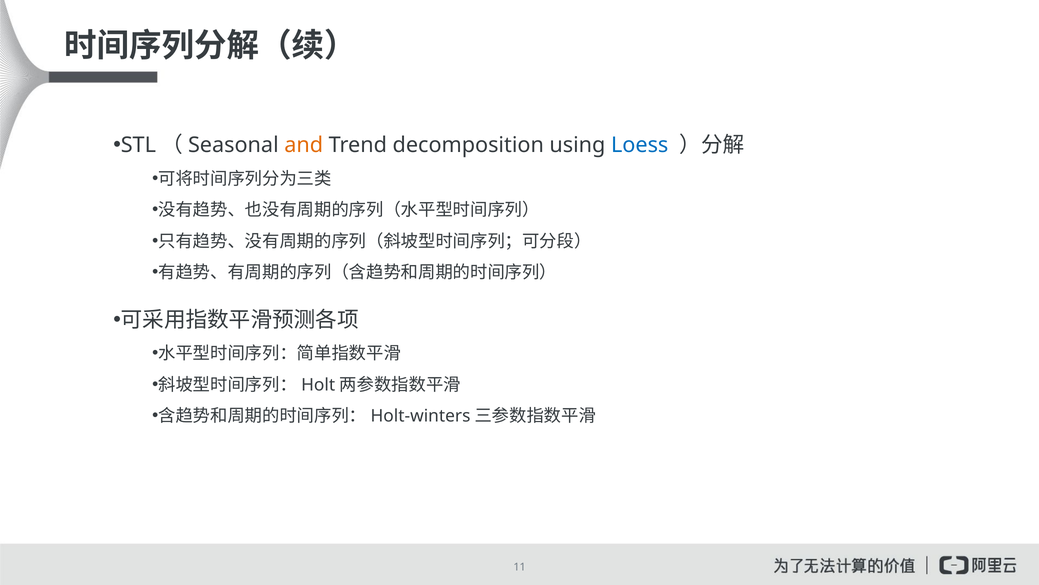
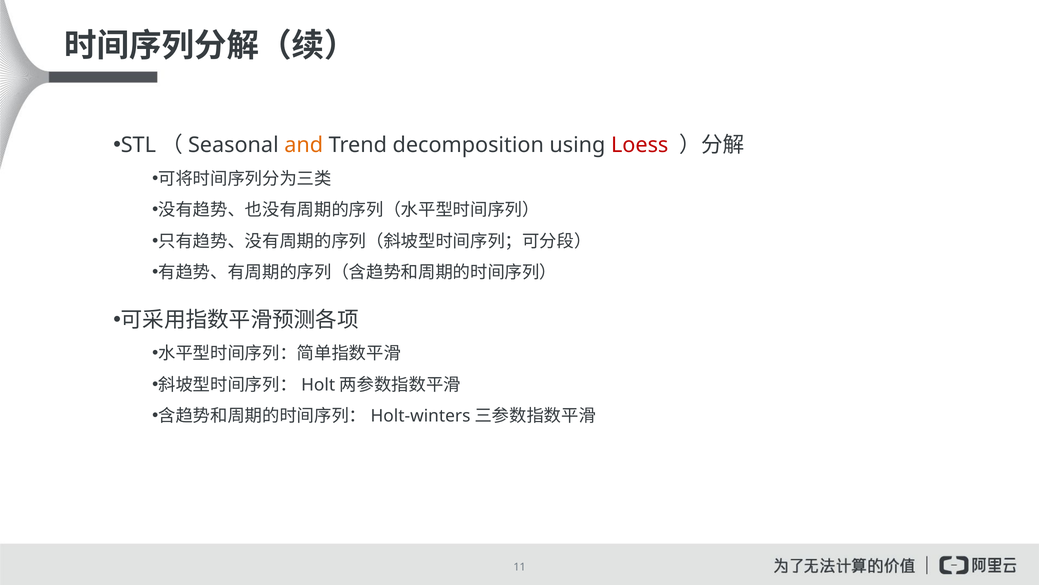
Loess colour: blue -> red
